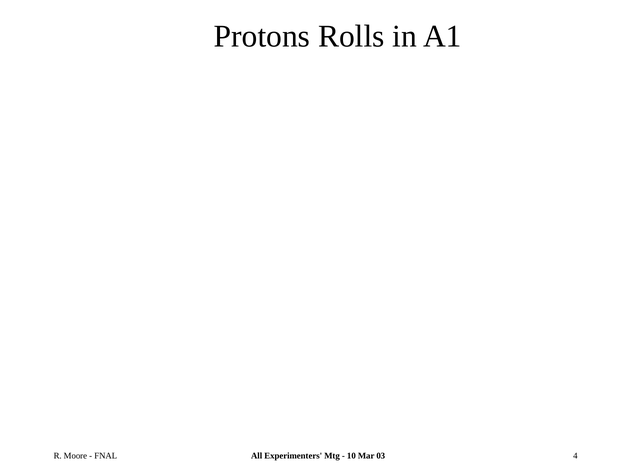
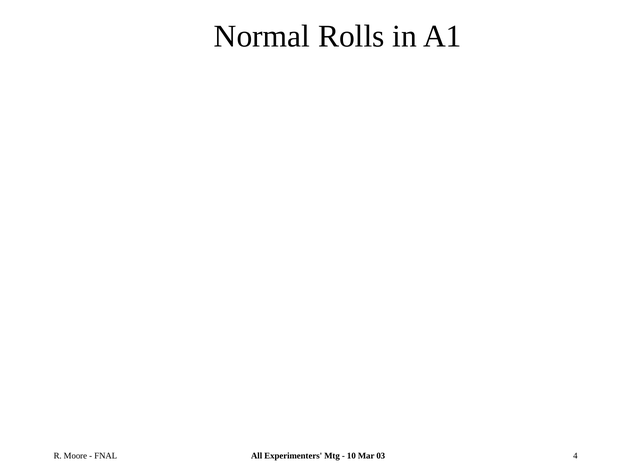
Protons: Protons -> Normal
